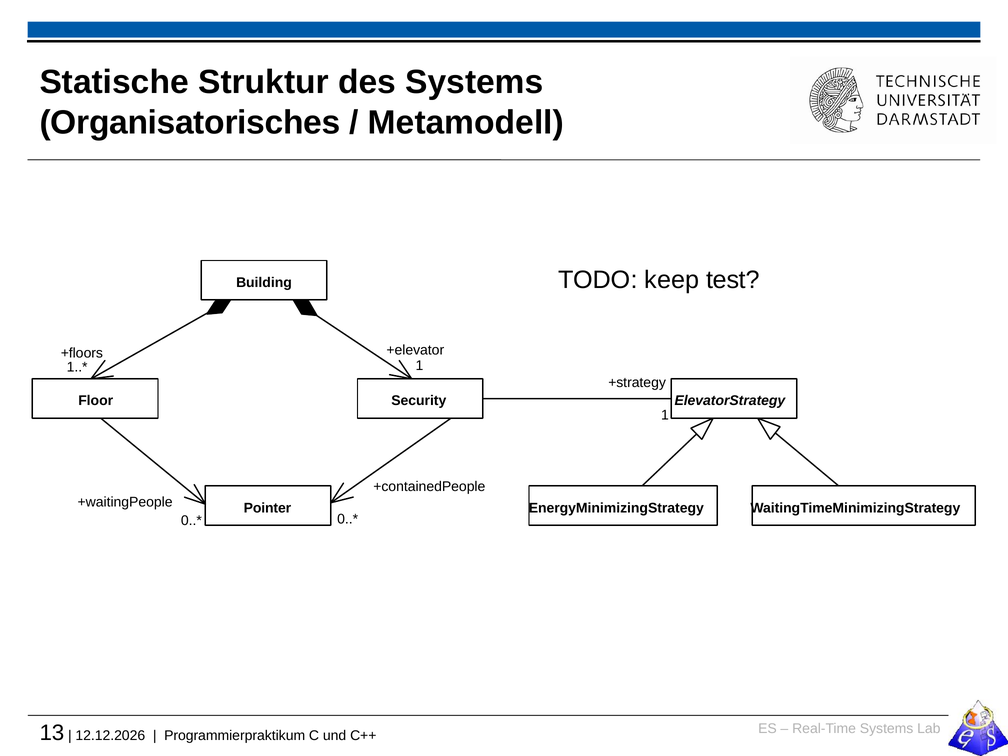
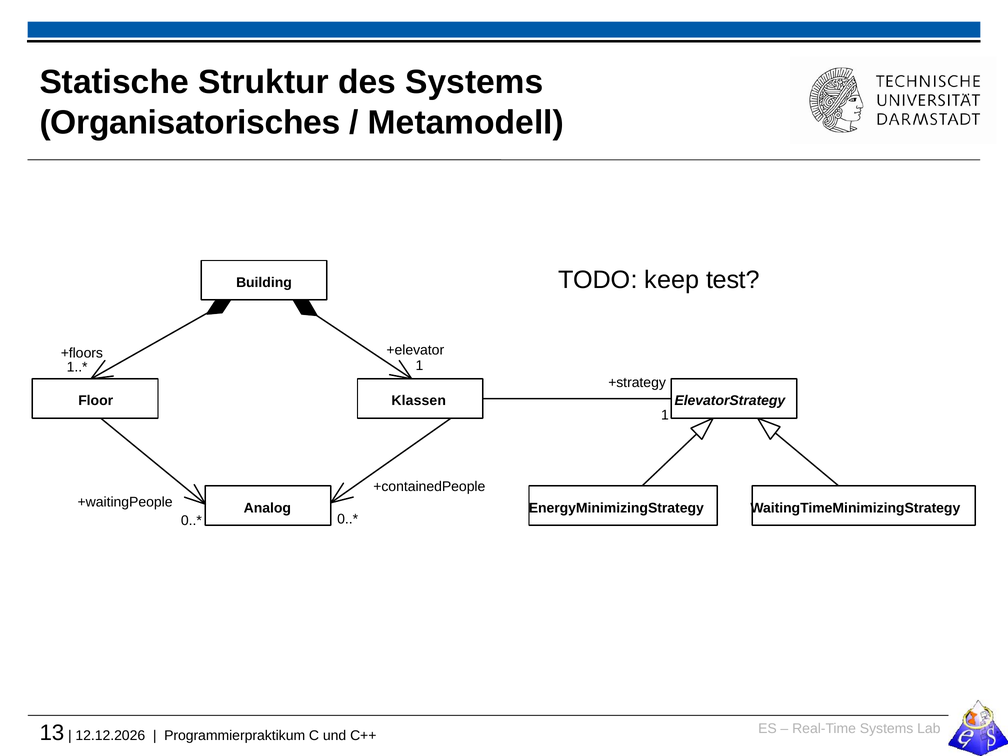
Security: Security -> Klassen
Pointer: Pointer -> Analog
